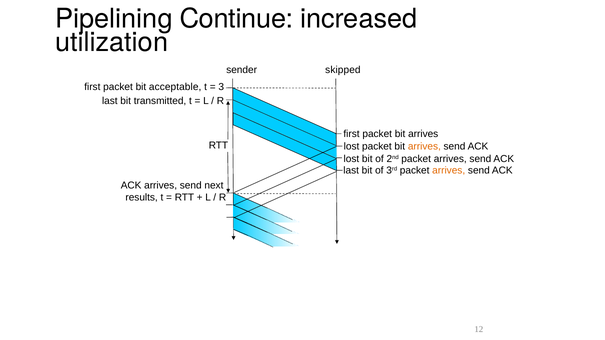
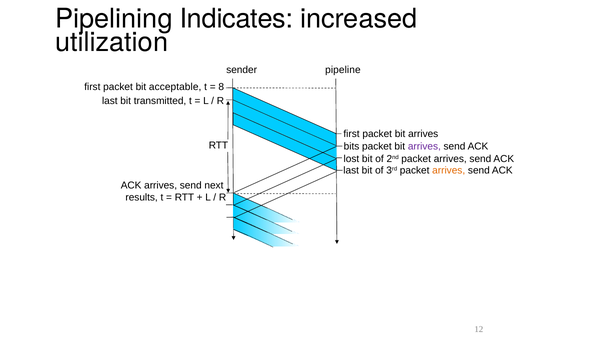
Continue: Continue -> Indicates
skipped: skipped -> pipeline
3: 3 -> 8
lost at (352, 146): lost -> bits
arrives at (424, 146) colour: orange -> purple
